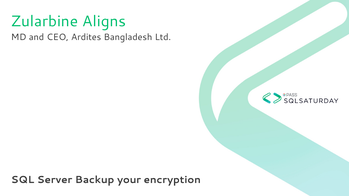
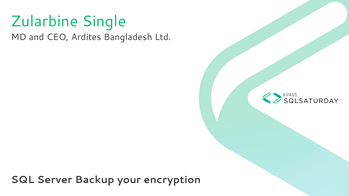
Aligns: Aligns -> Single
